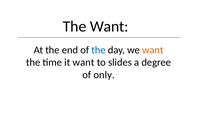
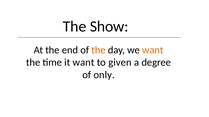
The Want: Want -> Show
the at (99, 50) colour: blue -> orange
slides: slides -> given
